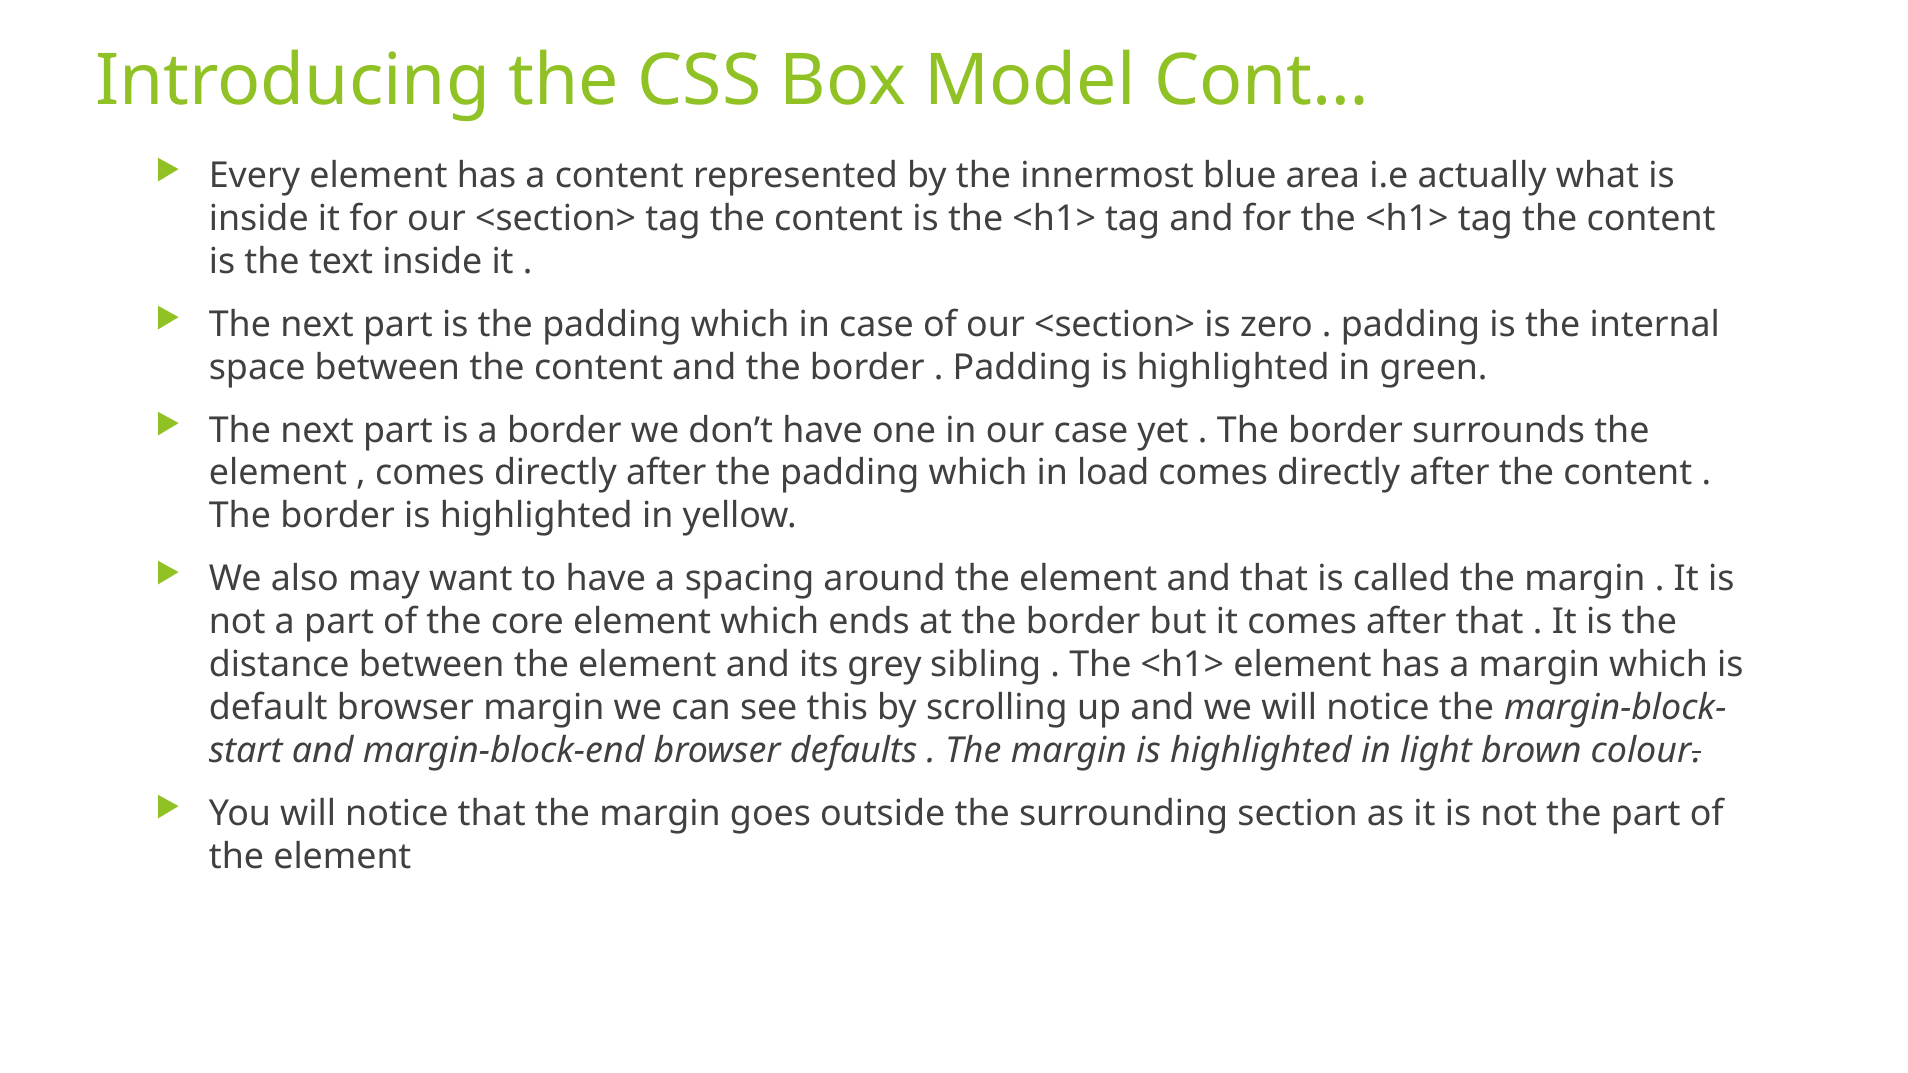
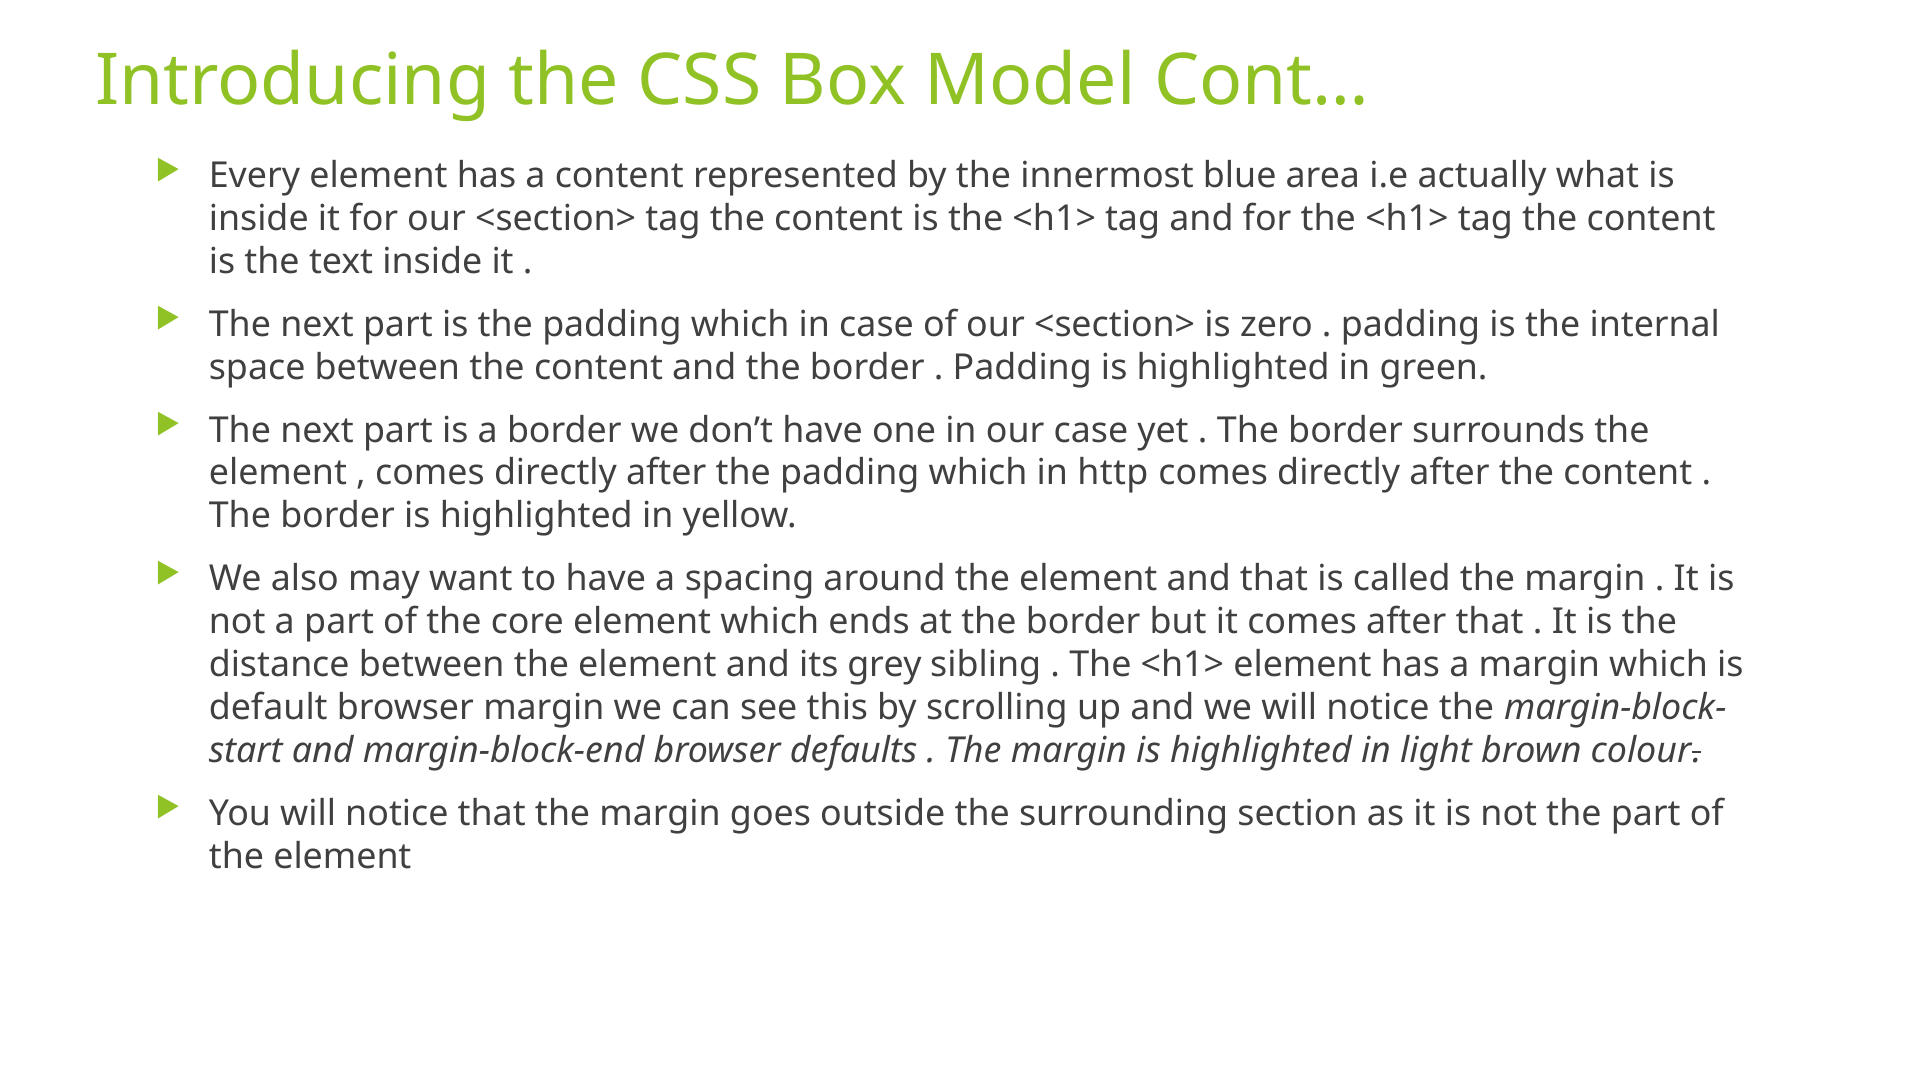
load: load -> http
